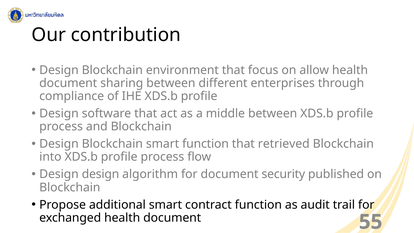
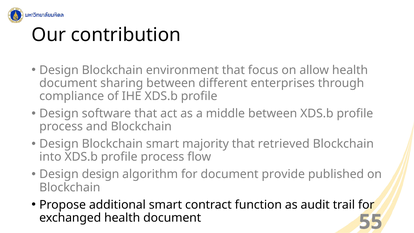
smart function: function -> majority
security: security -> provide
